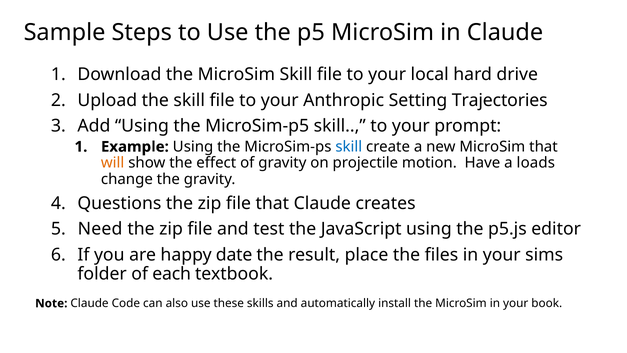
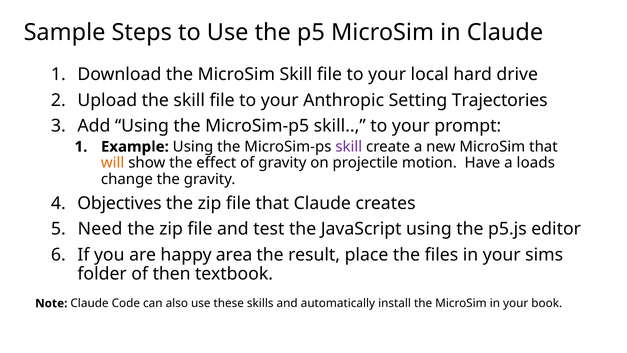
skill at (349, 147) colour: blue -> purple
Questions: Questions -> Objectives
date: date -> area
each: each -> then
